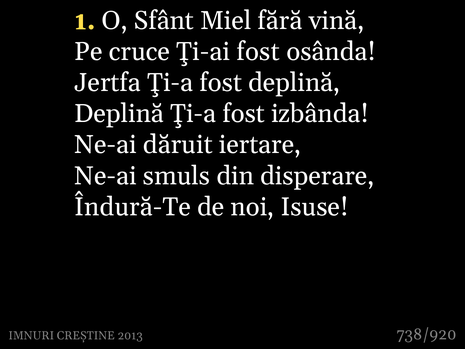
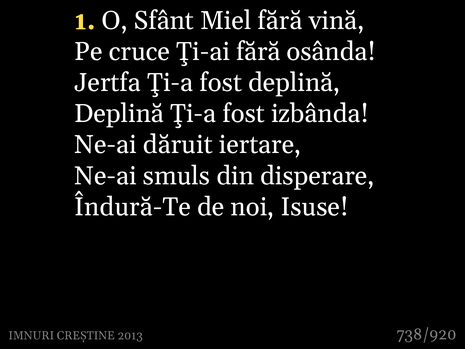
Ţi-ai fost: fost -> fără
